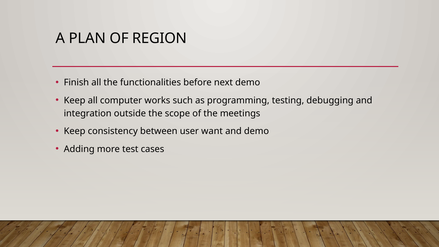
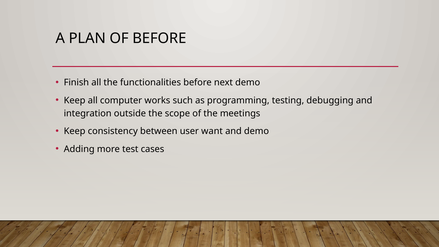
OF REGION: REGION -> BEFORE
